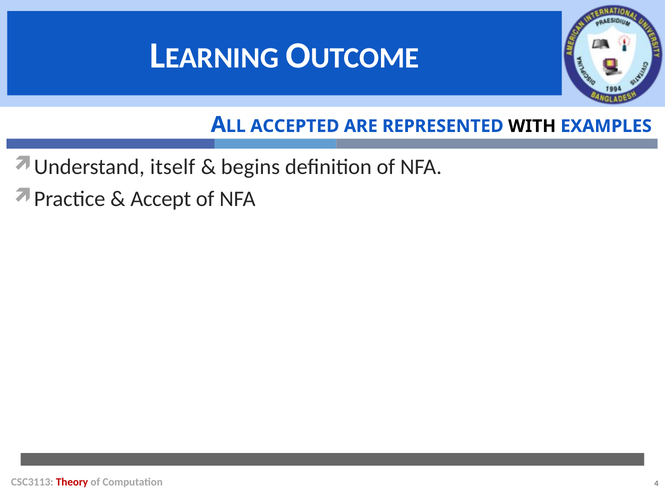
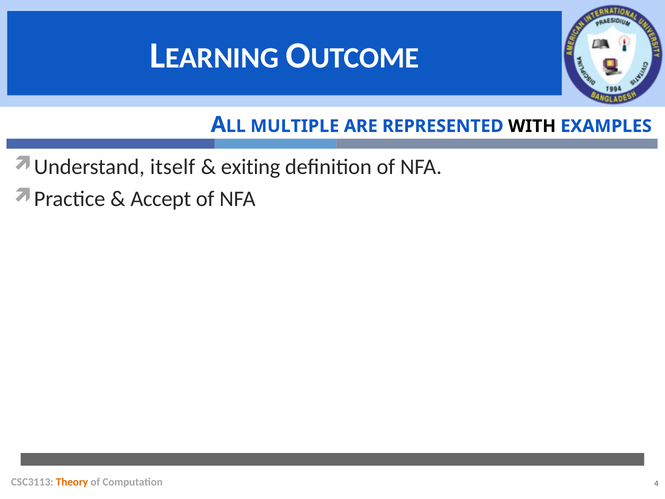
ACCEPTED: ACCEPTED -> MULTIPLE
begins: begins -> exiting
Theory colour: red -> orange
